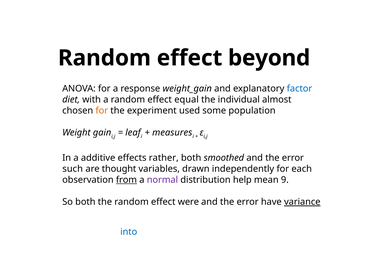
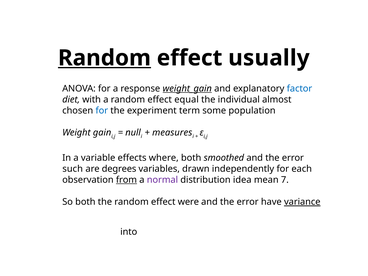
Random at (104, 58) underline: none -> present
beyond: beyond -> usually
weight_gain underline: none -> present
for at (102, 111) colour: orange -> blue
used: used -> term
leaf: leaf -> null
additive: additive -> variable
rather: rather -> where
thought: thought -> degrees
help: help -> idea
9: 9 -> 7
into colour: blue -> black
